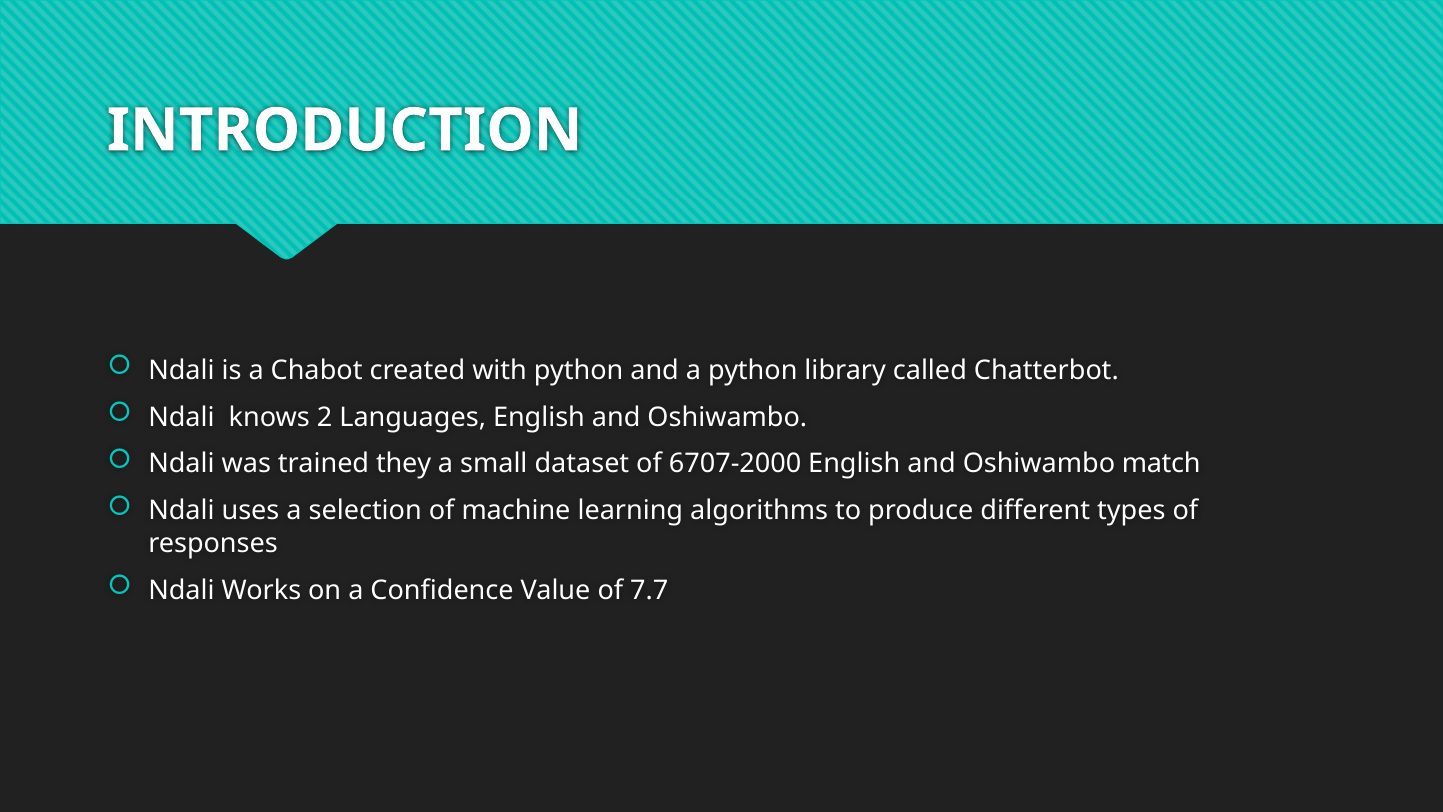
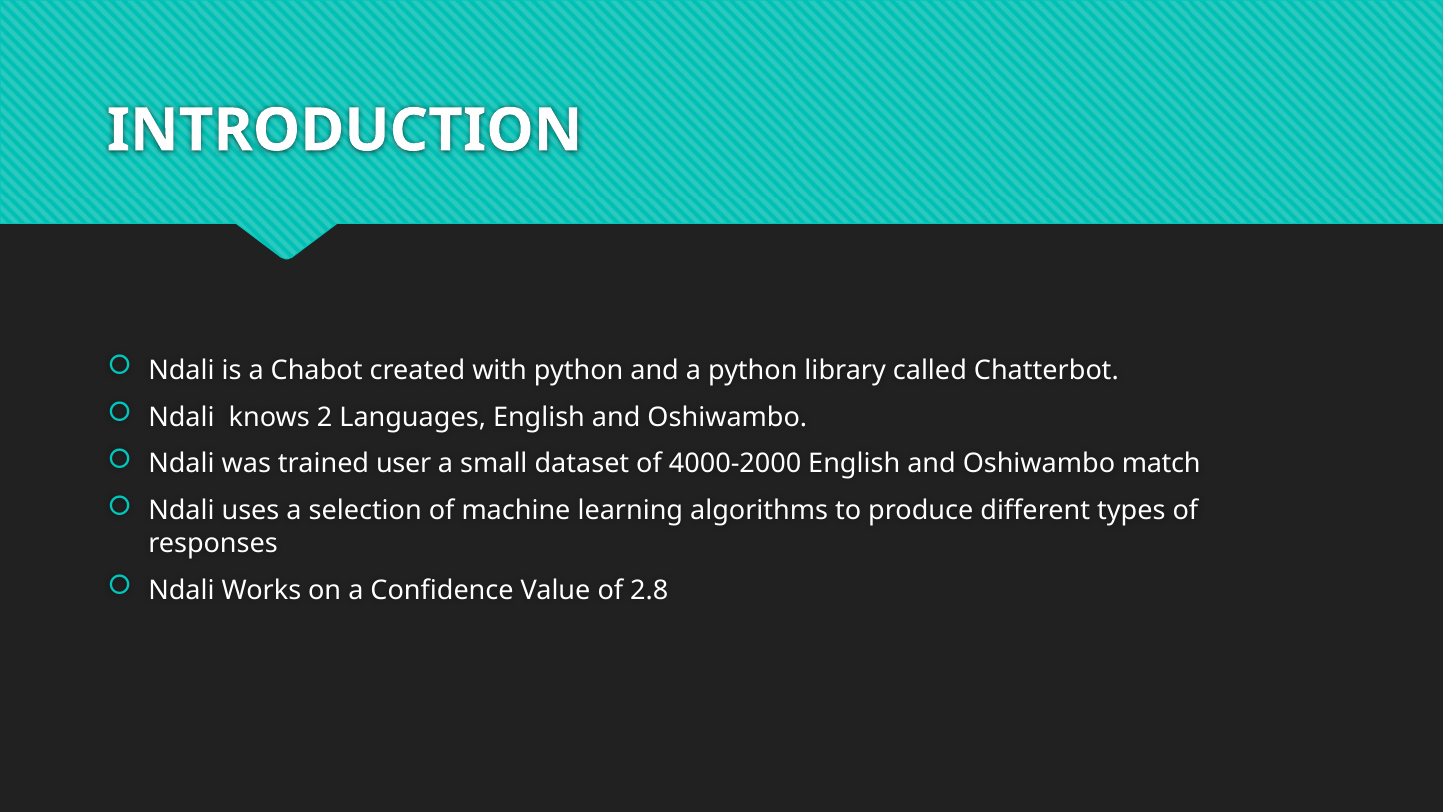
they: they -> user
6707-2000: 6707-2000 -> 4000-2000
7.7: 7.7 -> 2.8
